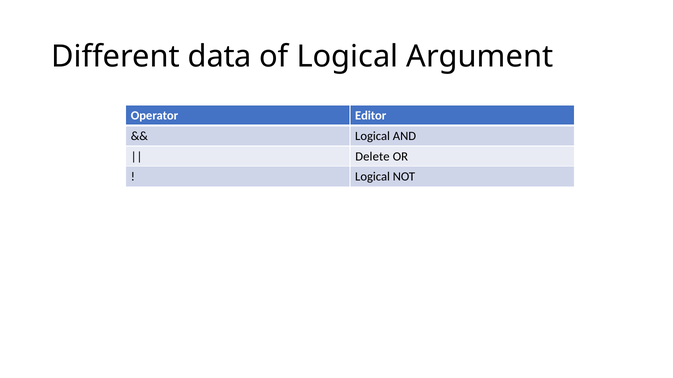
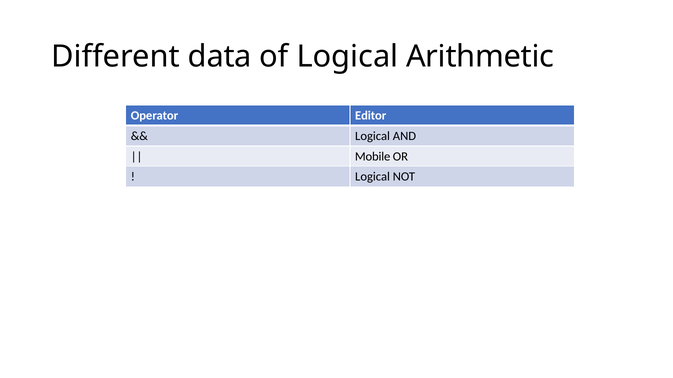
Argument: Argument -> Arithmetic
Delete: Delete -> Mobile
